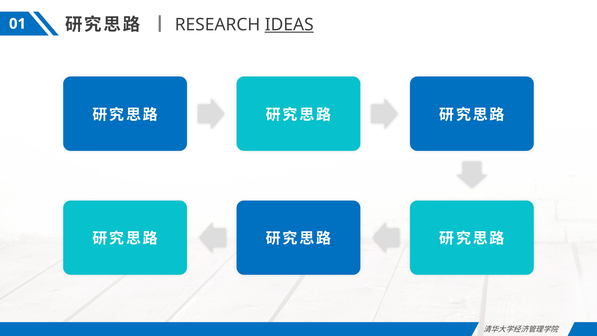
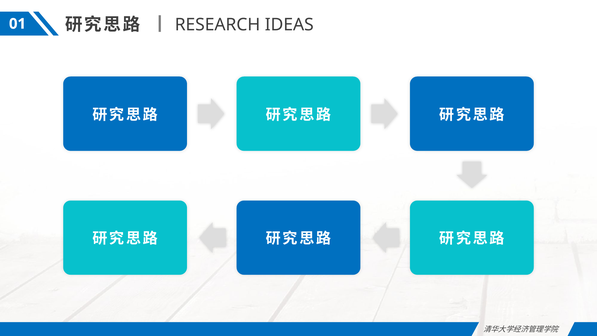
IDEAS underline: present -> none
